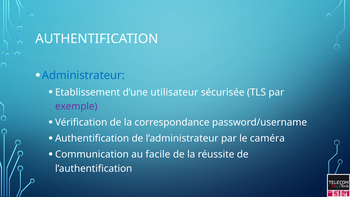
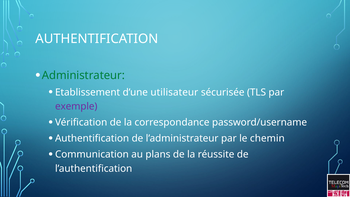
Administrateur colour: blue -> green
caméra: caméra -> chemin
facile: facile -> plans
